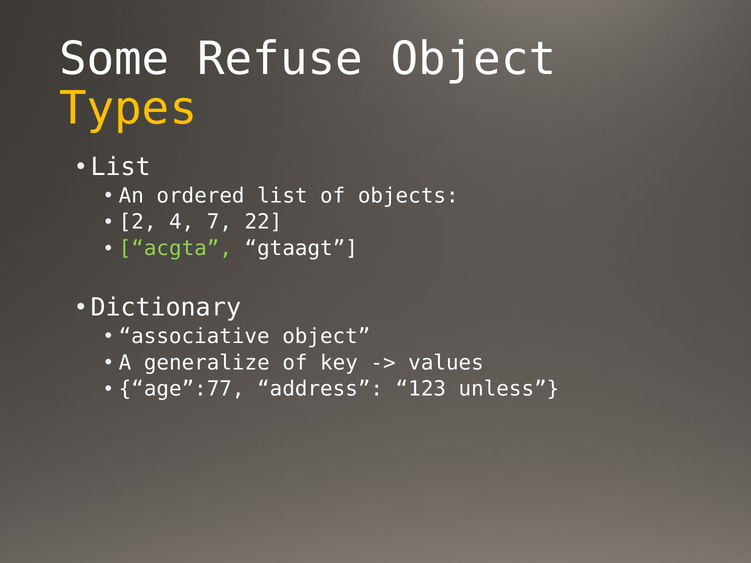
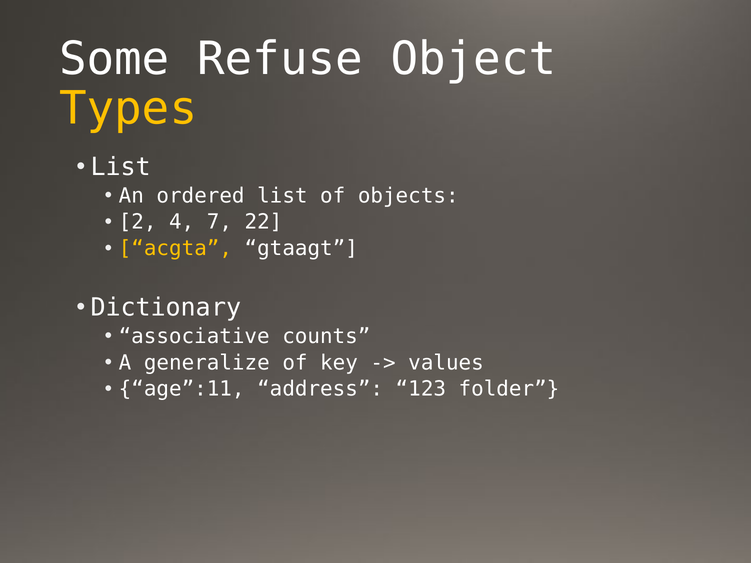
acgta colour: light green -> yellow
associative object: object -> counts
age”:77: age”:77 -> age”:11
unless: unless -> folder
